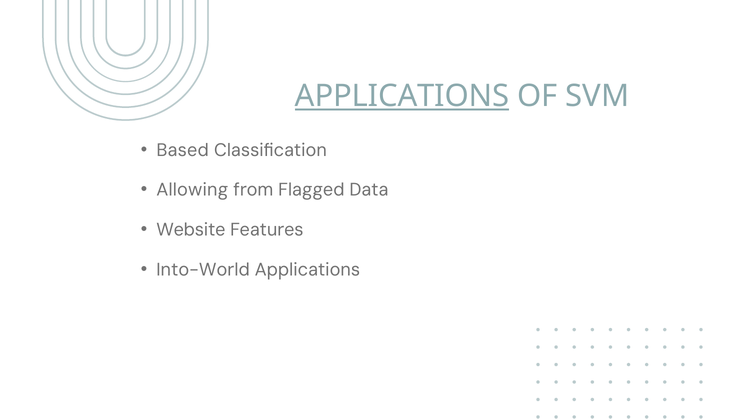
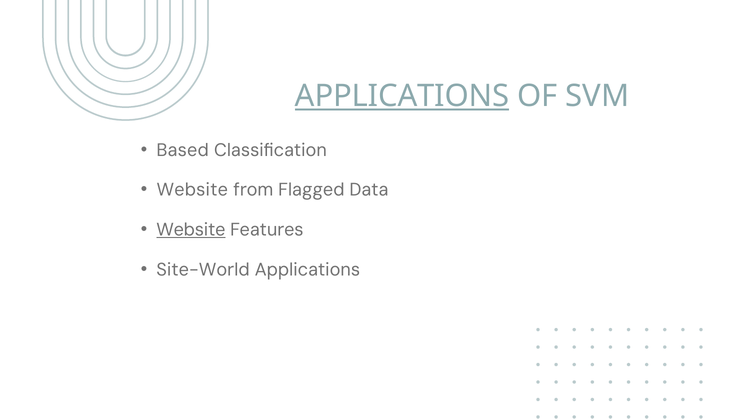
Allowing at (192, 190): Allowing -> Website
Website at (191, 230) underline: none -> present
Into-World: Into-World -> Site-World
